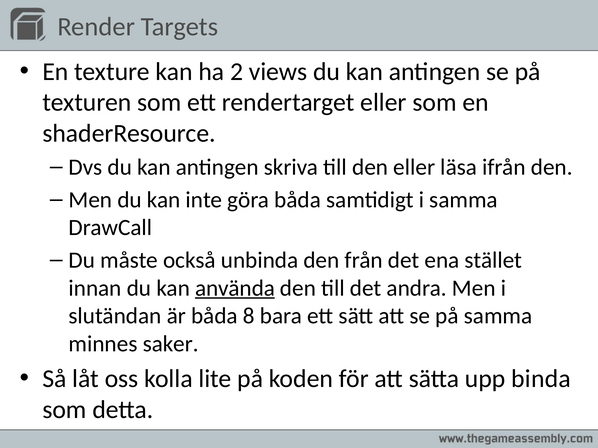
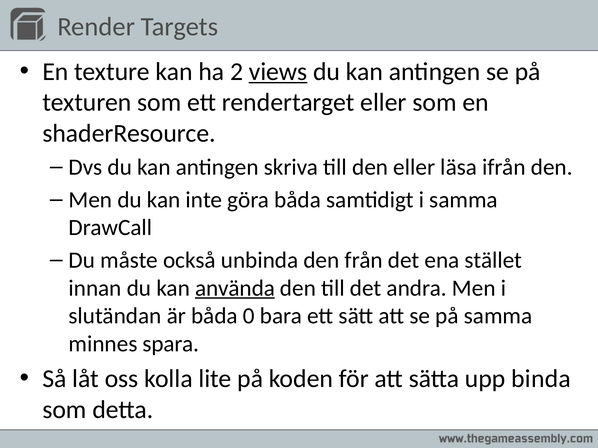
views underline: none -> present
8: 8 -> 0
saker: saker -> spara
